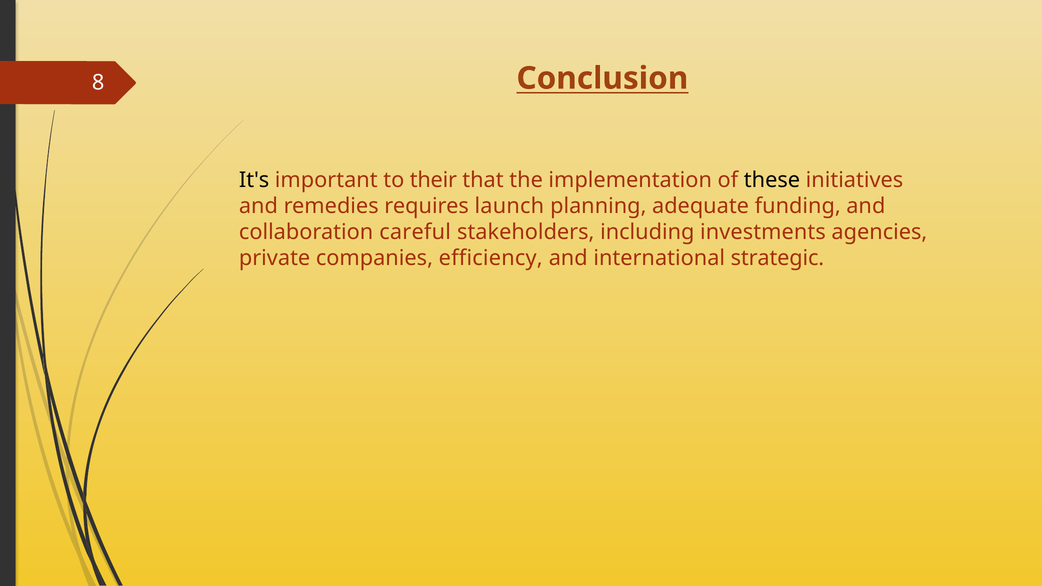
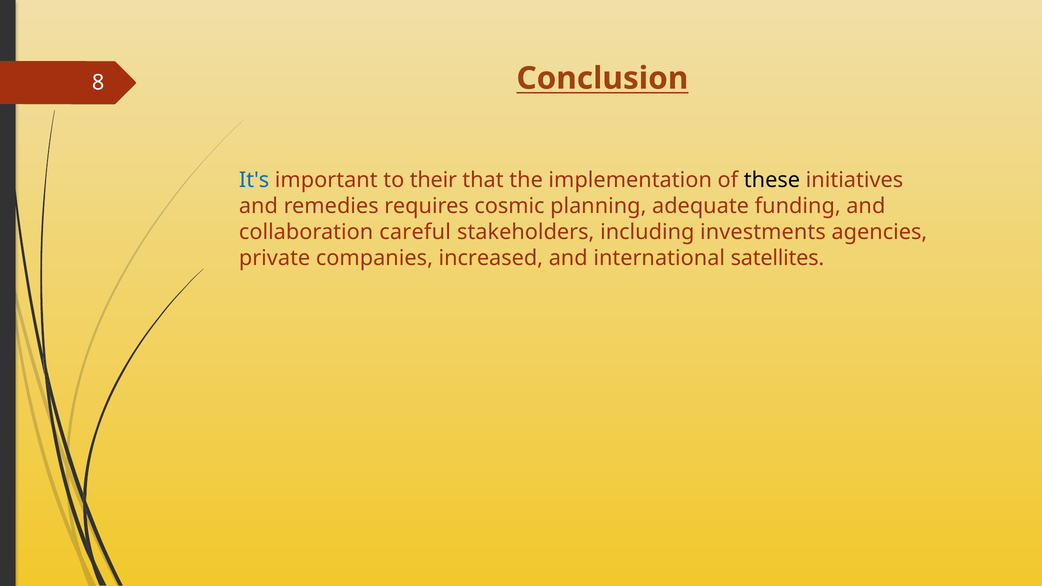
It's colour: black -> blue
launch: launch -> cosmic
efficiency: efficiency -> increased
strategic: strategic -> satellites
